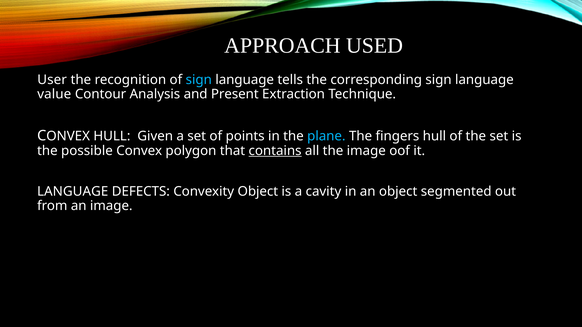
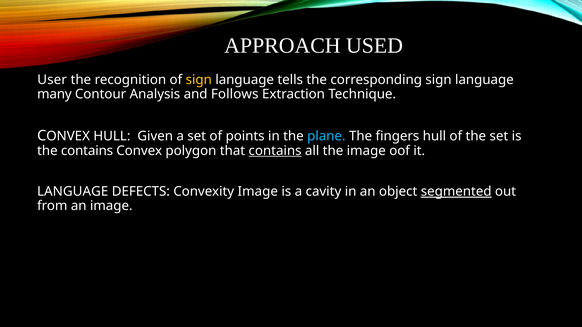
sign at (199, 80) colour: light blue -> yellow
value: value -> many
Present: Present -> Follows
the possible: possible -> contains
Convexity Object: Object -> Image
segmented underline: none -> present
